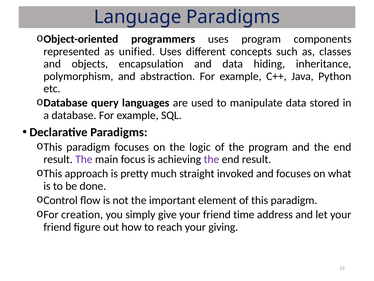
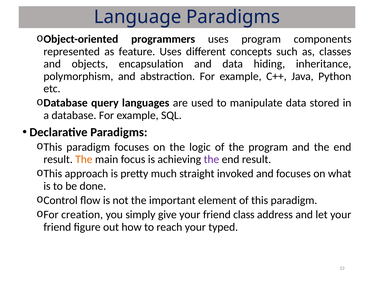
unified: unified -> feature
The at (84, 159) colour: purple -> orange
time: time -> class
giving: giving -> typed
